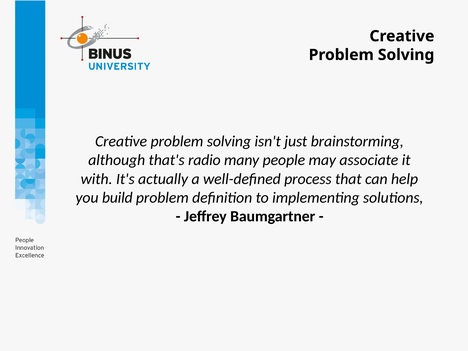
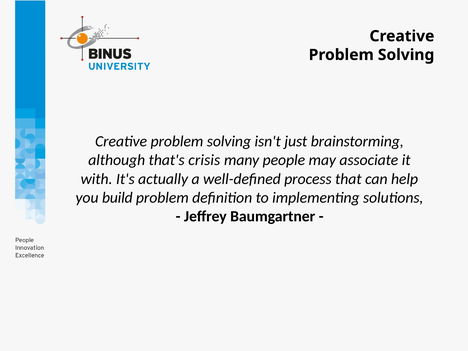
radio: radio -> crisis
